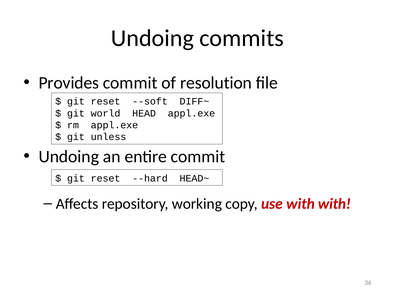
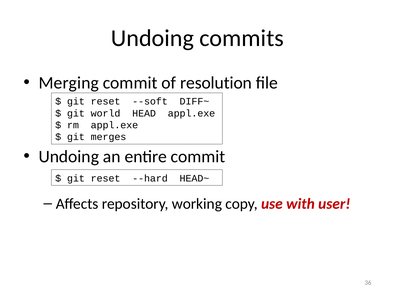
Provides: Provides -> Merging
unless: unless -> merges
with with: with -> user
